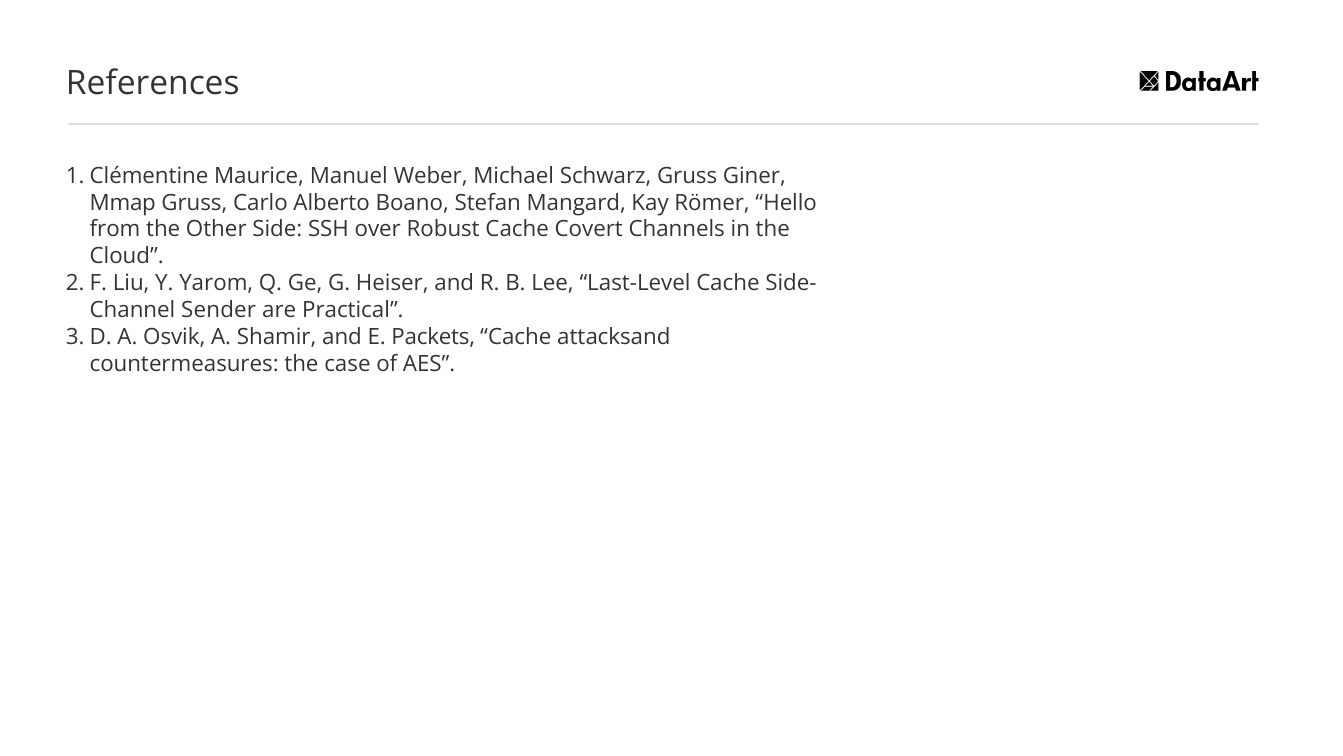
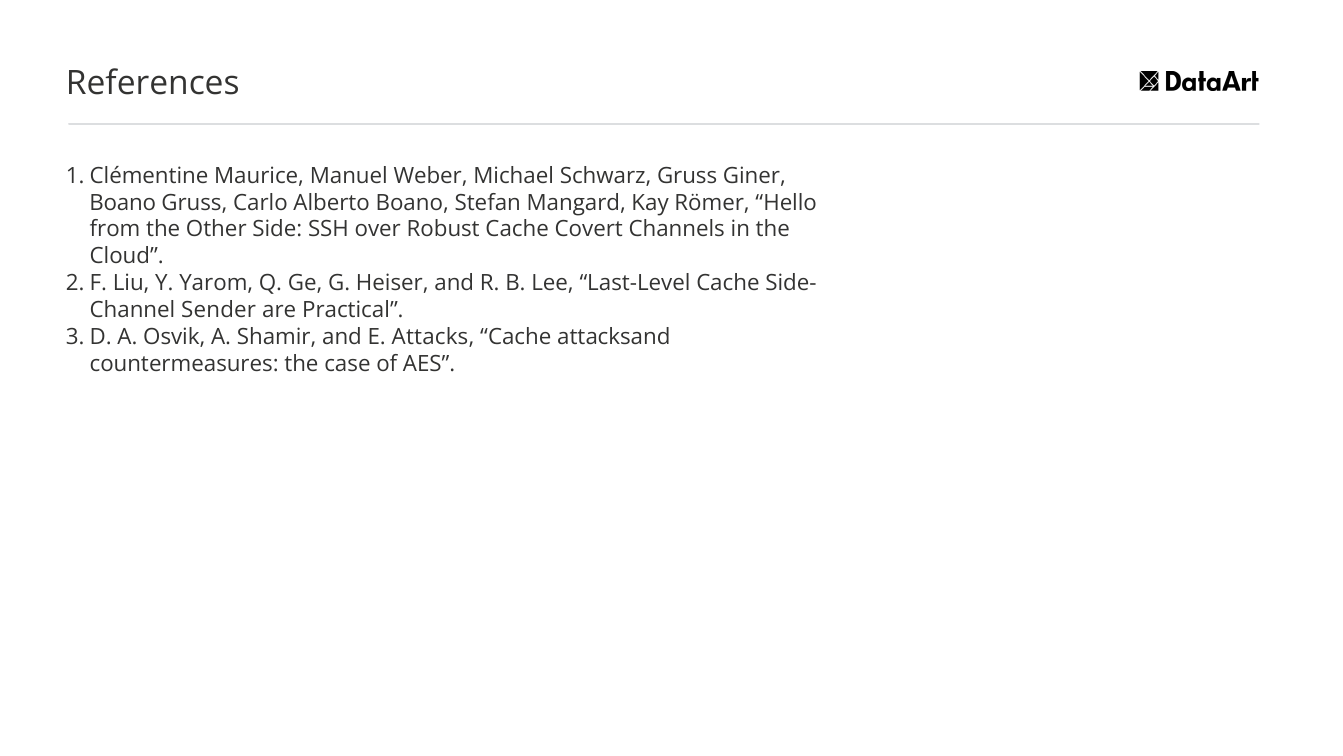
Mmap at (123, 203): Mmap -> Boano
Packets: Packets -> Attacks
